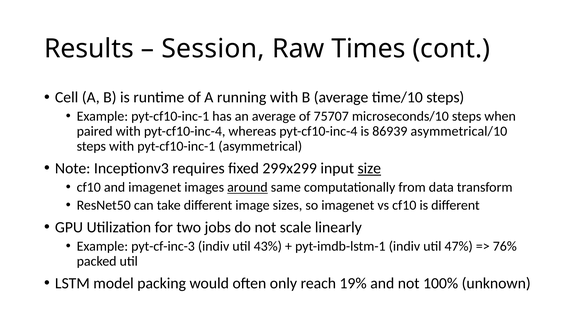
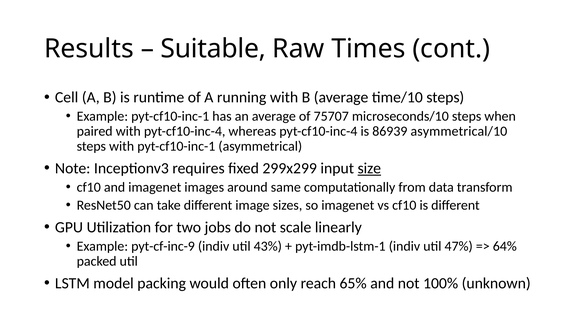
Session: Session -> Suitable
around underline: present -> none
pyt-cf-inc-3: pyt-cf-inc-3 -> pyt-cf-inc-9
76%: 76% -> 64%
19%: 19% -> 65%
